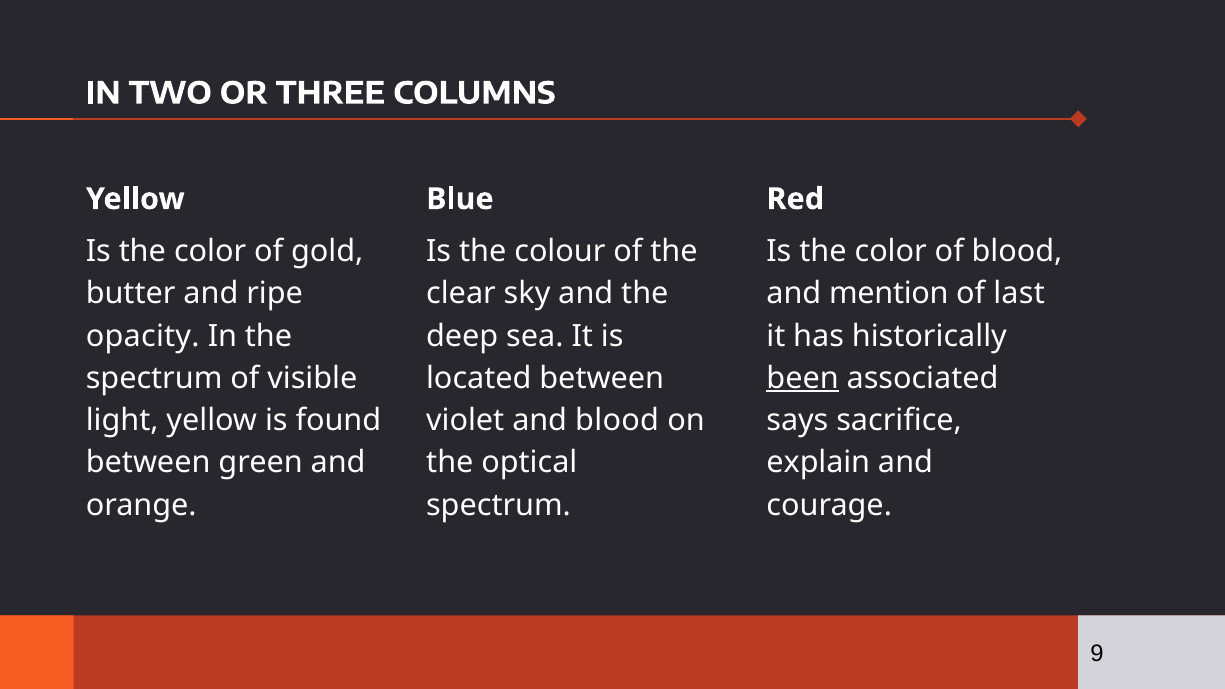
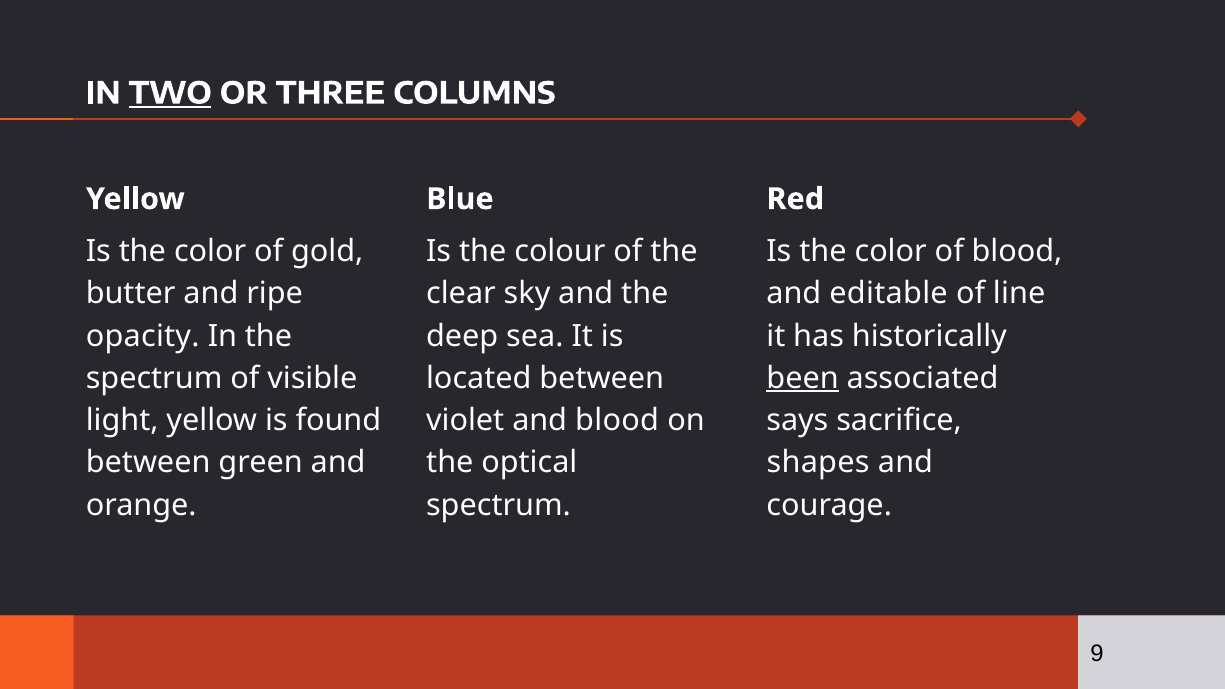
TWO underline: none -> present
mention: mention -> editable
last: last -> line
explain: explain -> shapes
